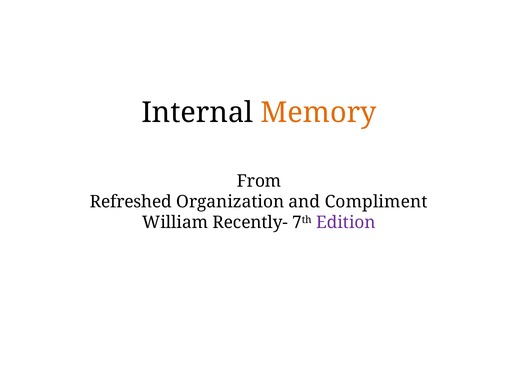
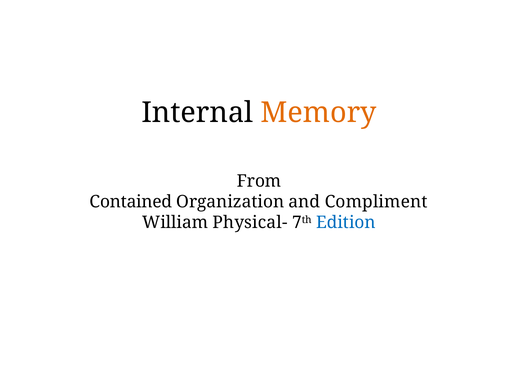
Refreshed: Refreshed -> Contained
Recently-: Recently- -> Physical-
Edition colour: purple -> blue
